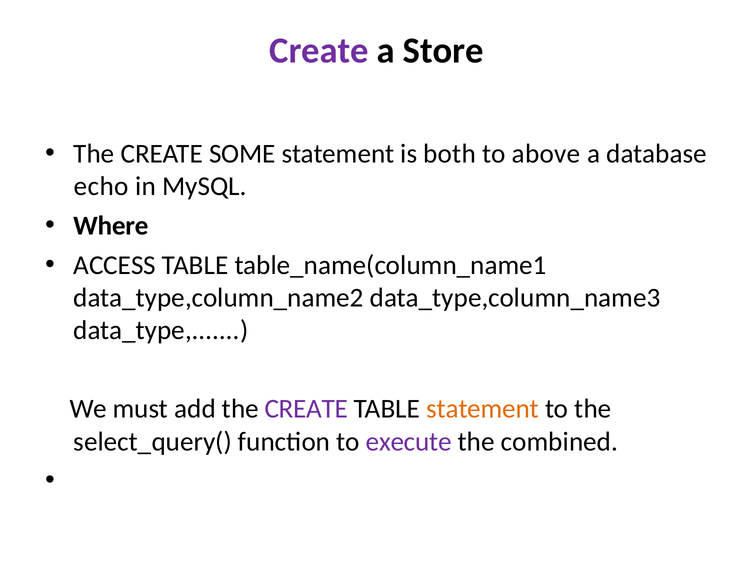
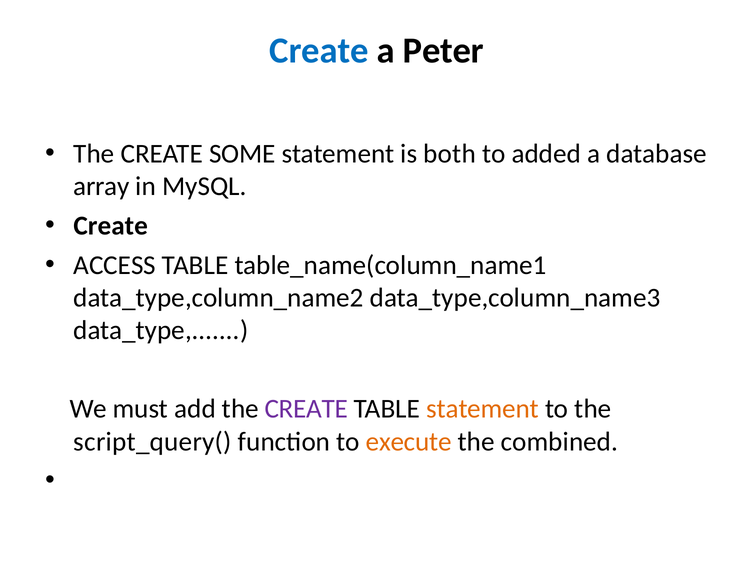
Create at (319, 51) colour: purple -> blue
Store: Store -> Peter
above: above -> added
echo: echo -> array
Where at (111, 226): Where -> Create
select_query(: select_query( -> script_query(
execute colour: purple -> orange
